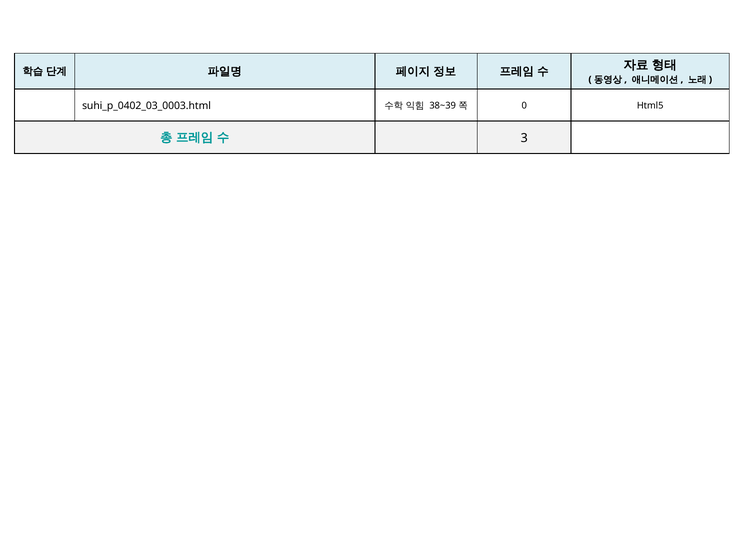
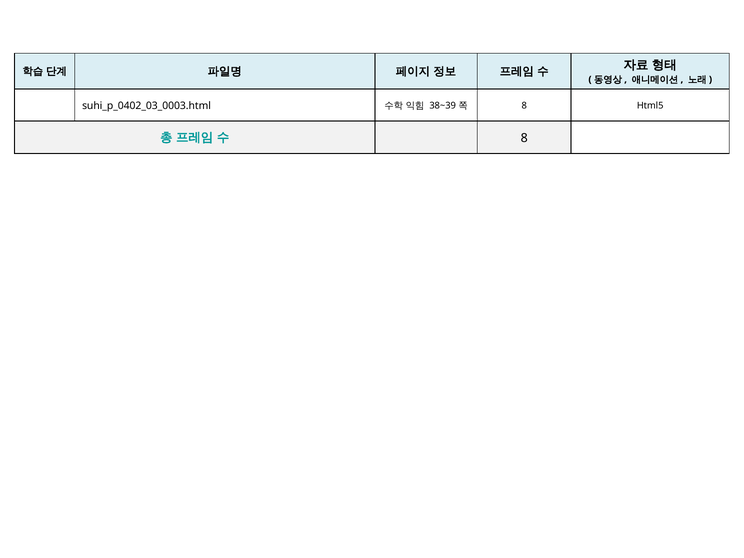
0 at (524, 106): 0 -> 8
3 at (524, 138): 3 -> 8
